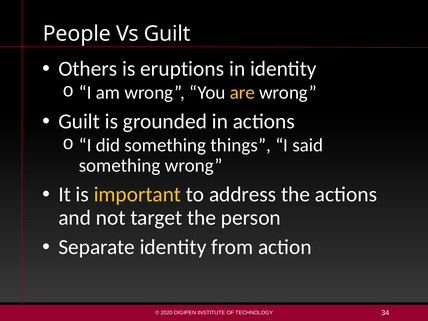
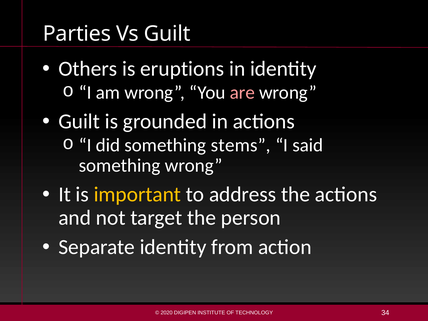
People: People -> Parties
are colour: yellow -> pink
things: things -> stems
